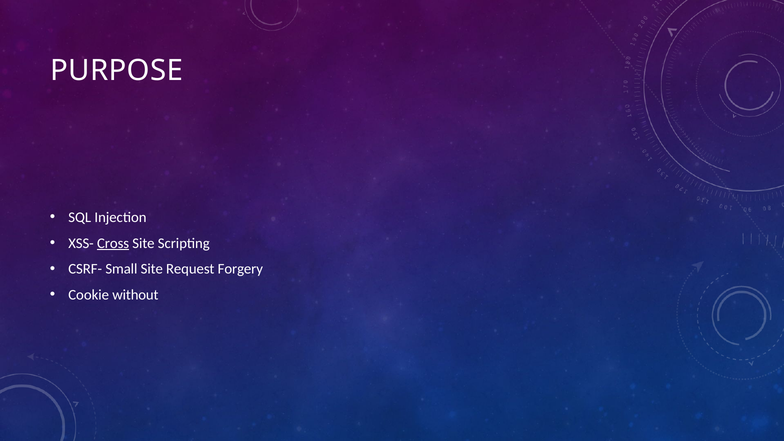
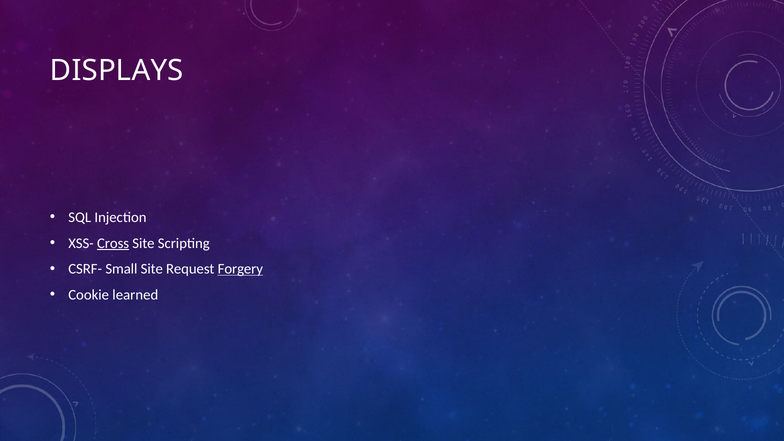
PURPOSE: PURPOSE -> DISPLAYS
Forgery underline: none -> present
without: without -> learned
